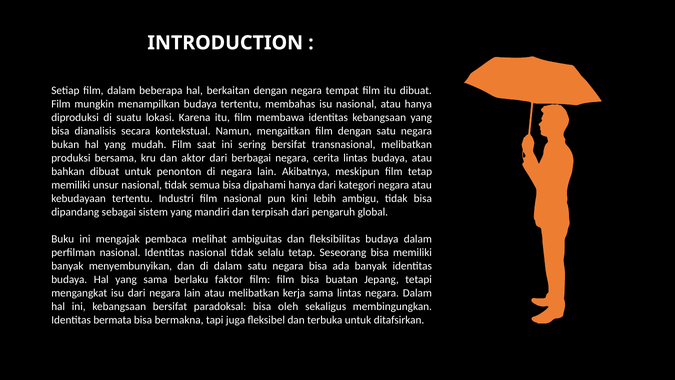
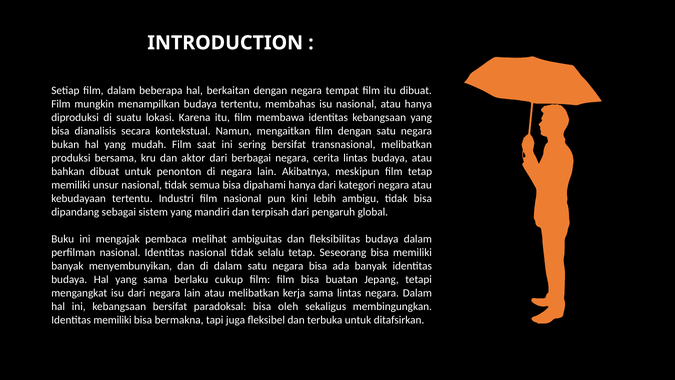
faktor: faktor -> cukup
Identitas bermata: bermata -> memiliki
